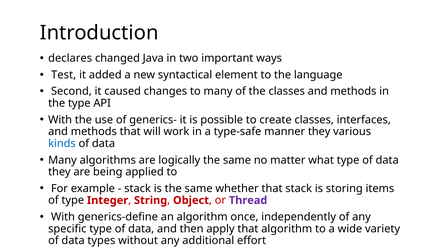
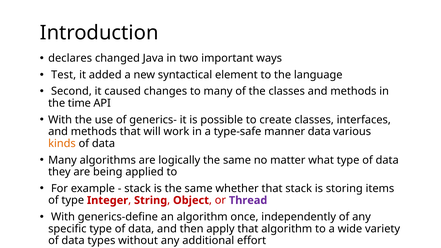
the type: type -> time
manner they: they -> data
kinds colour: blue -> orange
